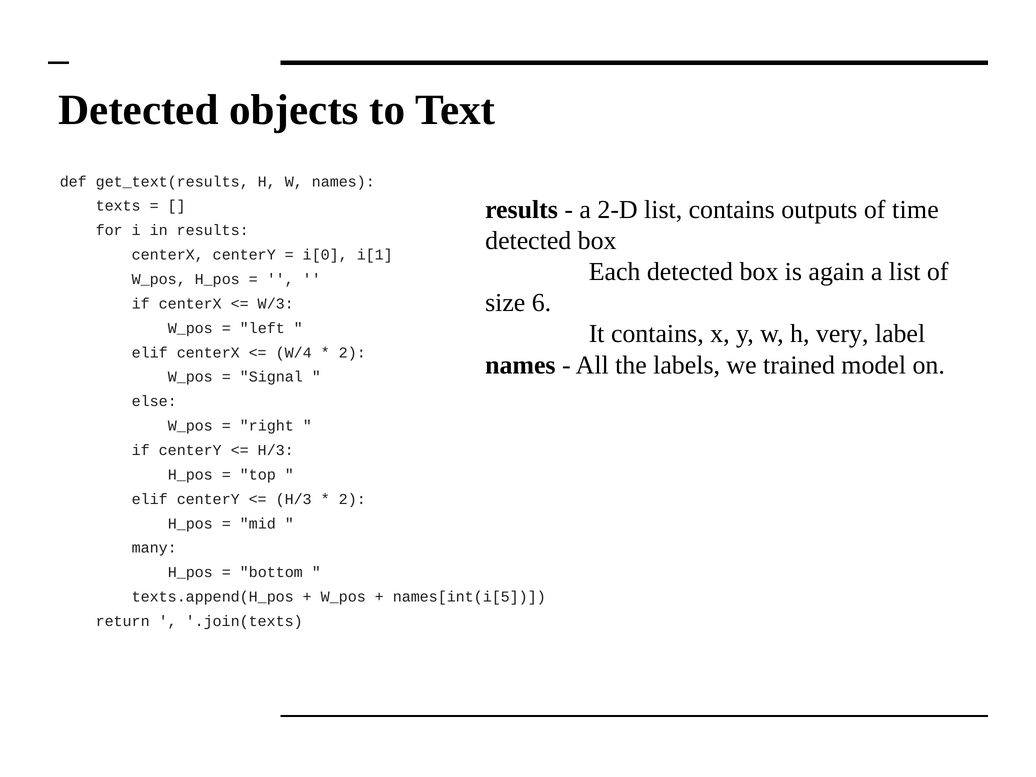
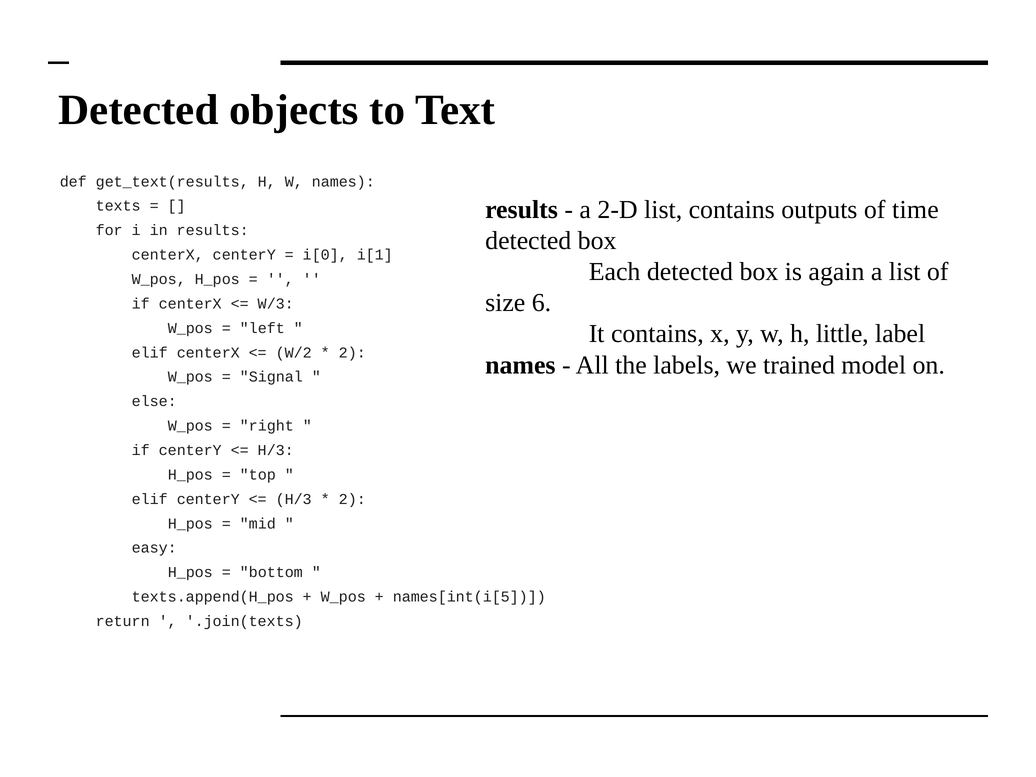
very: very -> little
W/4: W/4 -> W/2
many: many -> easy
